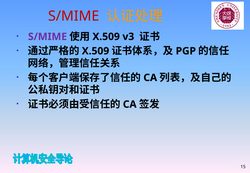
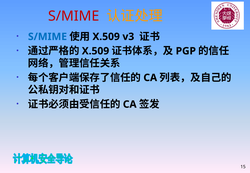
S/MIME at (47, 37) colour: purple -> blue
